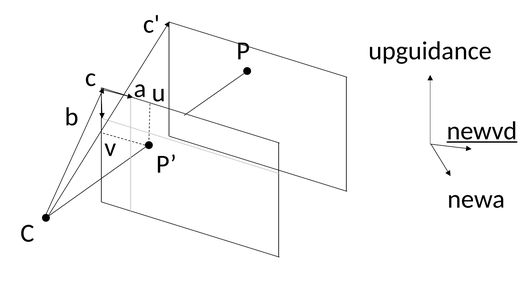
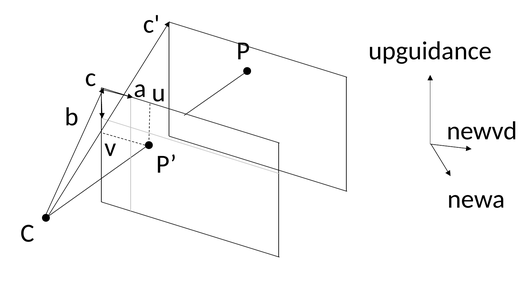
newvd underline: present -> none
